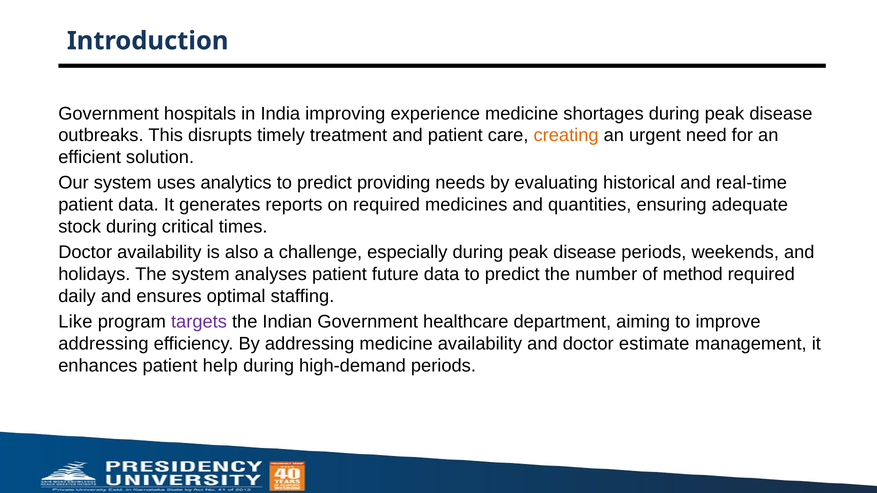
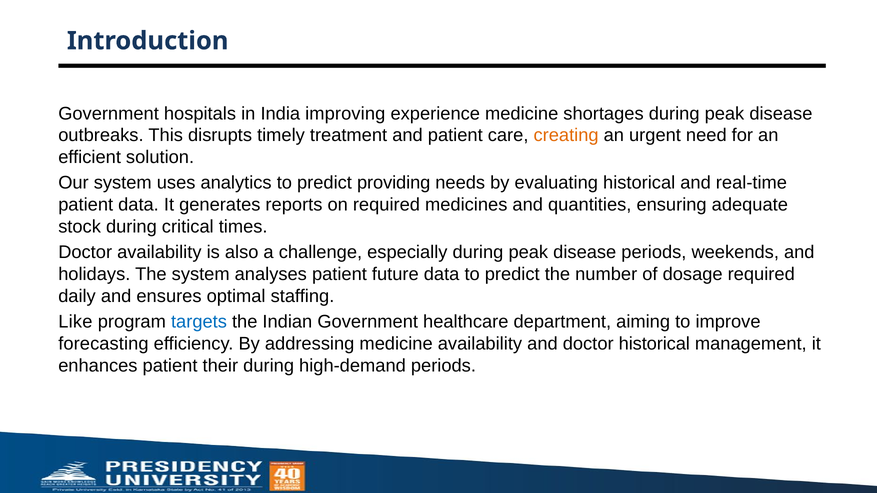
method: method -> dosage
targets colour: purple -> blue
addressing at (103, 344): addressing -> forecasting
doctor estimate: estimate -> historical
help: help -> their
